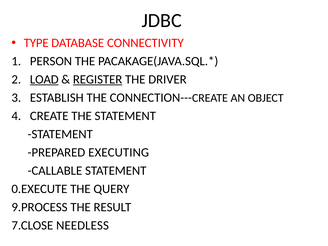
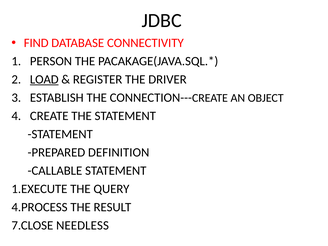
TYPE: TYPE -> FIND
REGISTER underline: present -> none
EXECUTING: EXECUTING -> DEFINITION
0.EXECUTE: 0.EXECUTE -> 1.EXECUTE
9.PROCESS: 9.PROCESS -> 4.PROCESS
